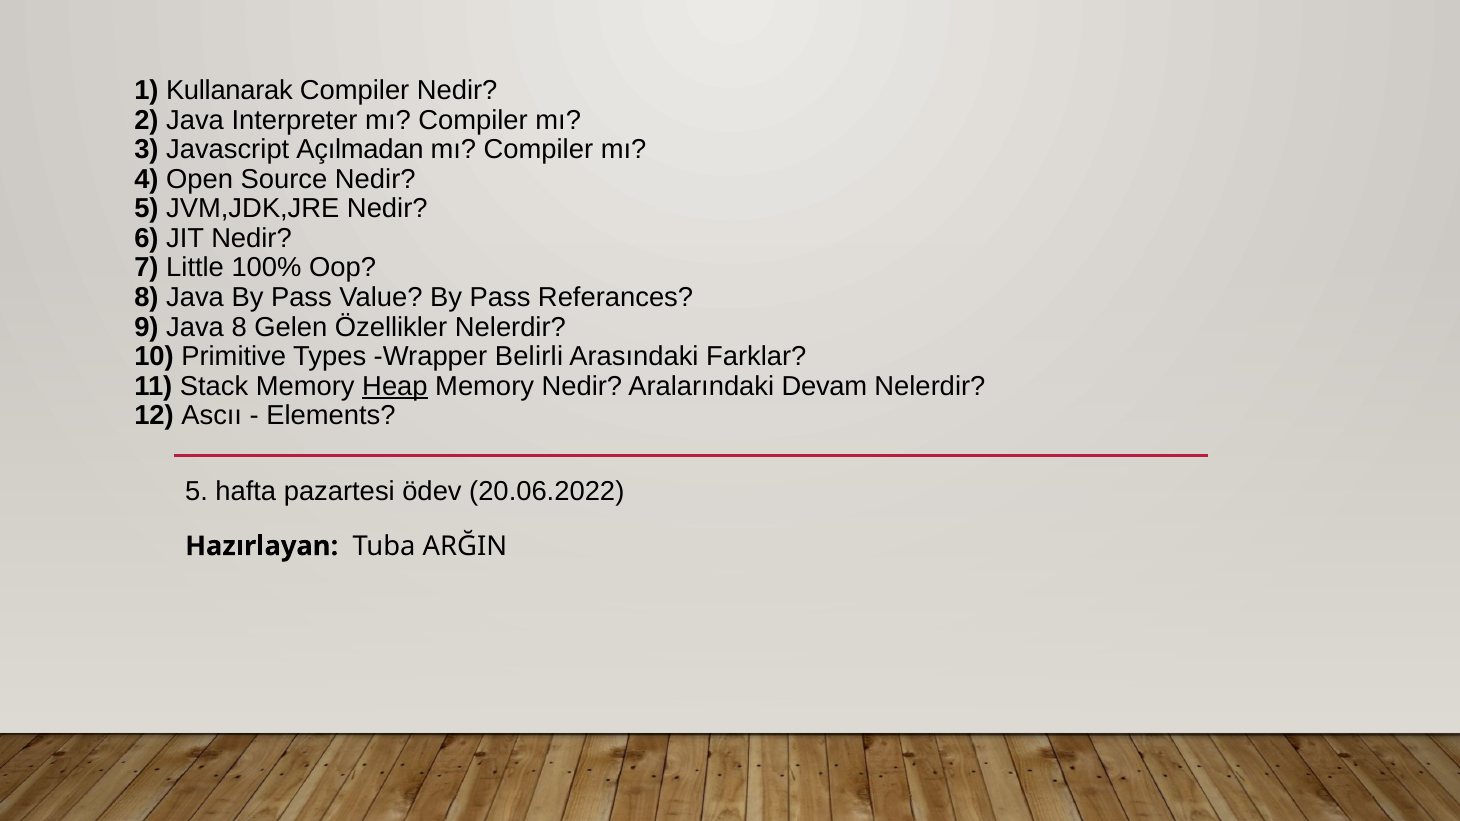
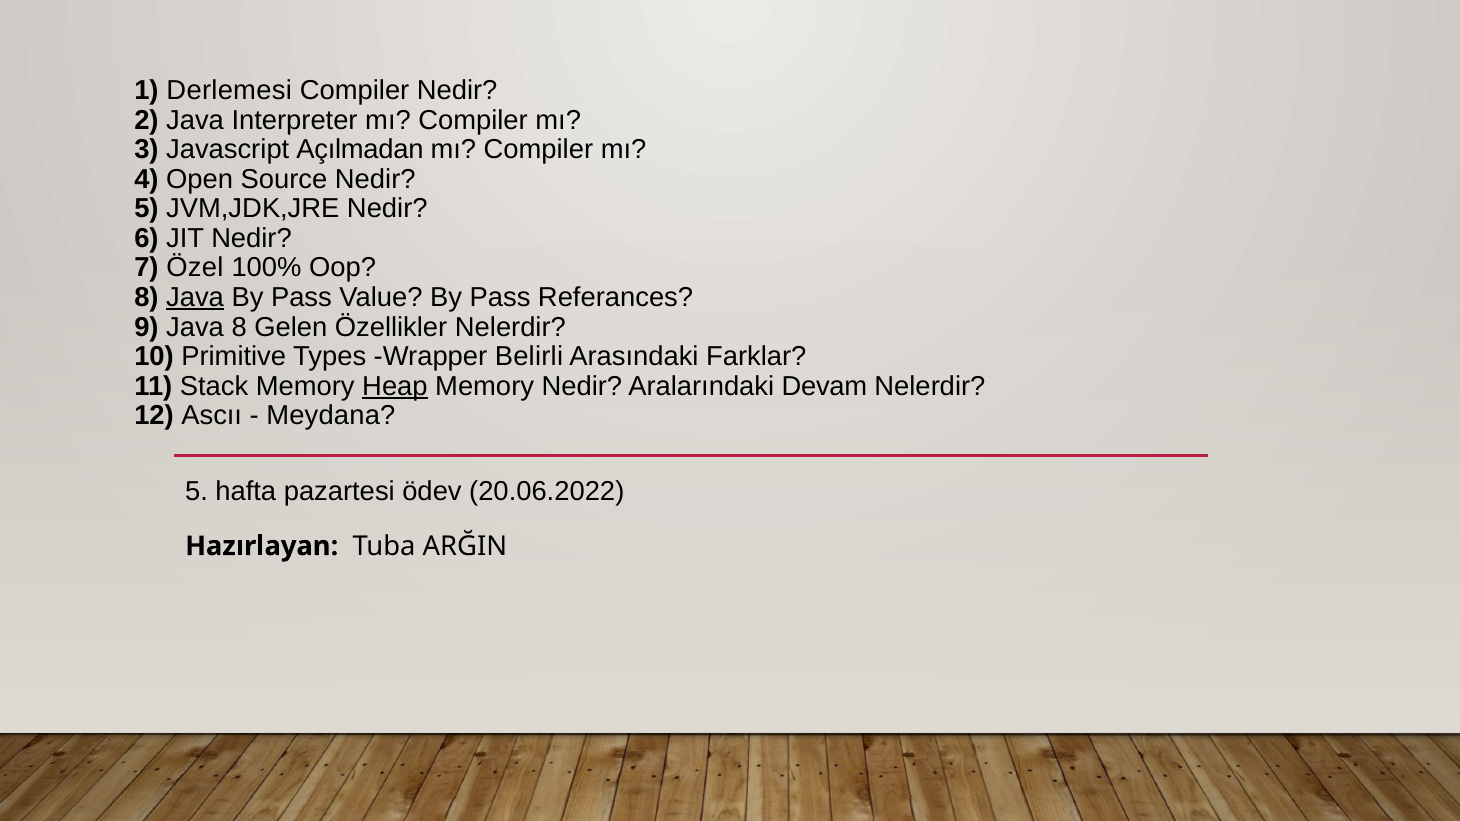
Kullanarak: Kullanarak -> Derlemesi
Little: Little -> Özel
Java at (195, 298) underline: none -> present
Elements: Elements -> Meydana
